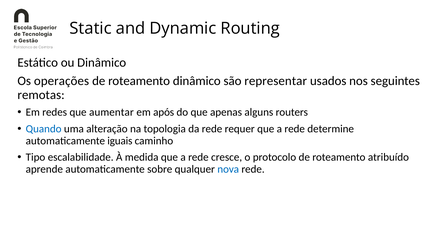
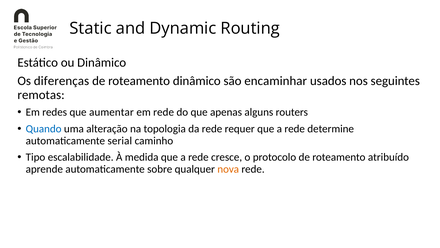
operações: operações -> diferenças
representar: representar -> encaminhar
em após: após -> rede
iguais: iguais -> serial
nova colour: blue -> orange
